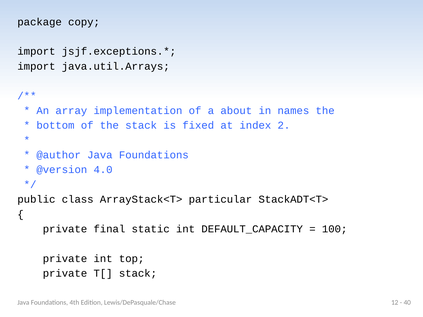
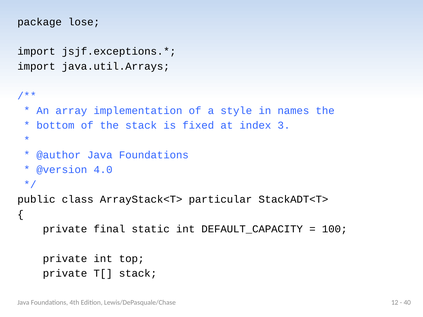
copy: copy -> lose
about: about -> style
2: 2 -> 3
